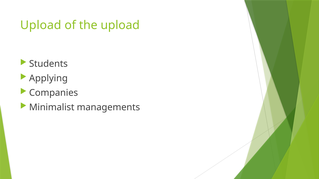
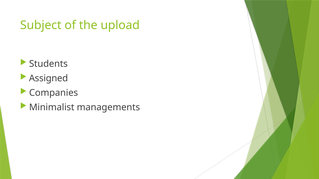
Upload at (41, 25): Upload -> Subject
Applying: Applying -> Assigned
